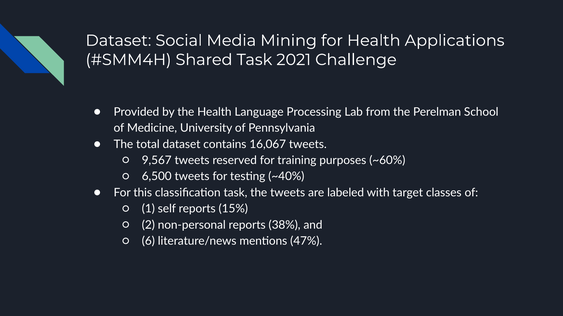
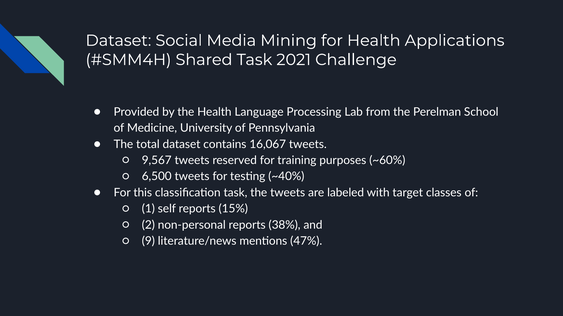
6: 6 -> 9
